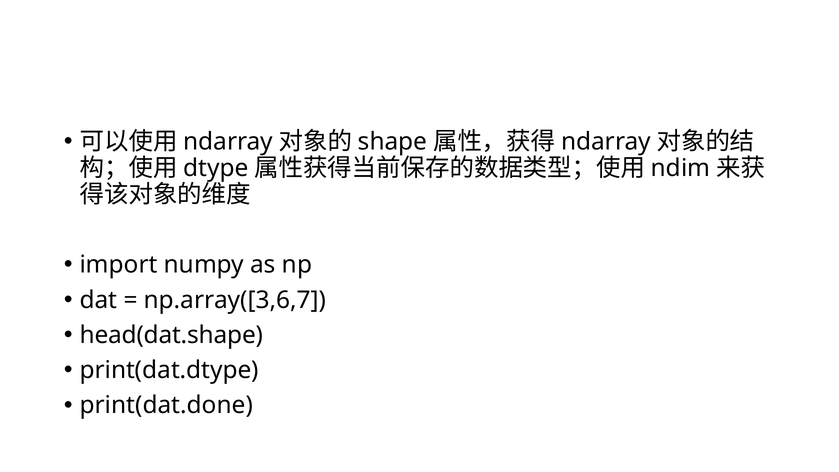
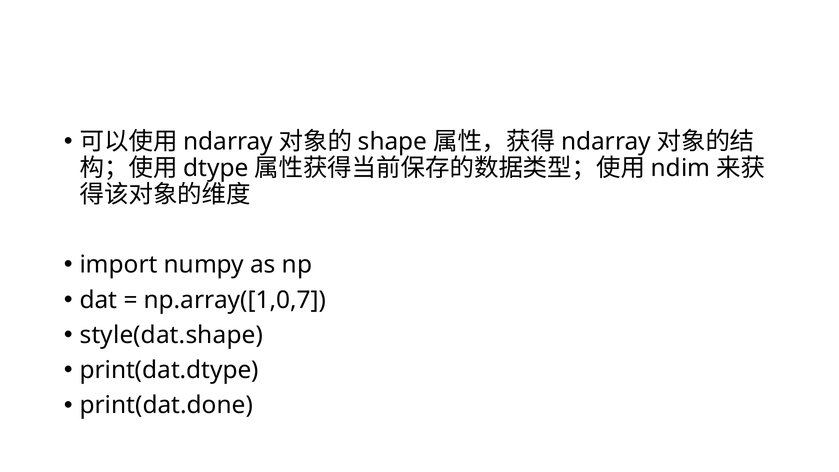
np.array([3,6,7: np.array([3,6,7 -> np.array([1,0,7
head(dat.shape: head(dat.shape -> style(dat.shape
